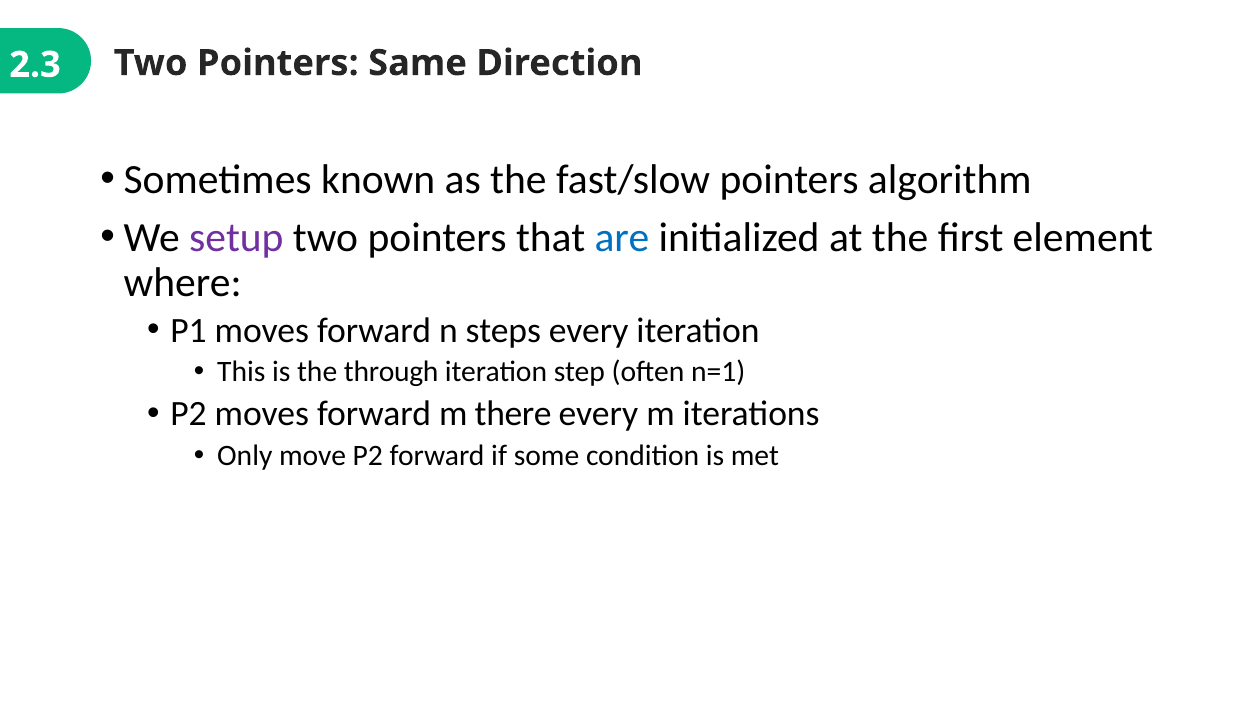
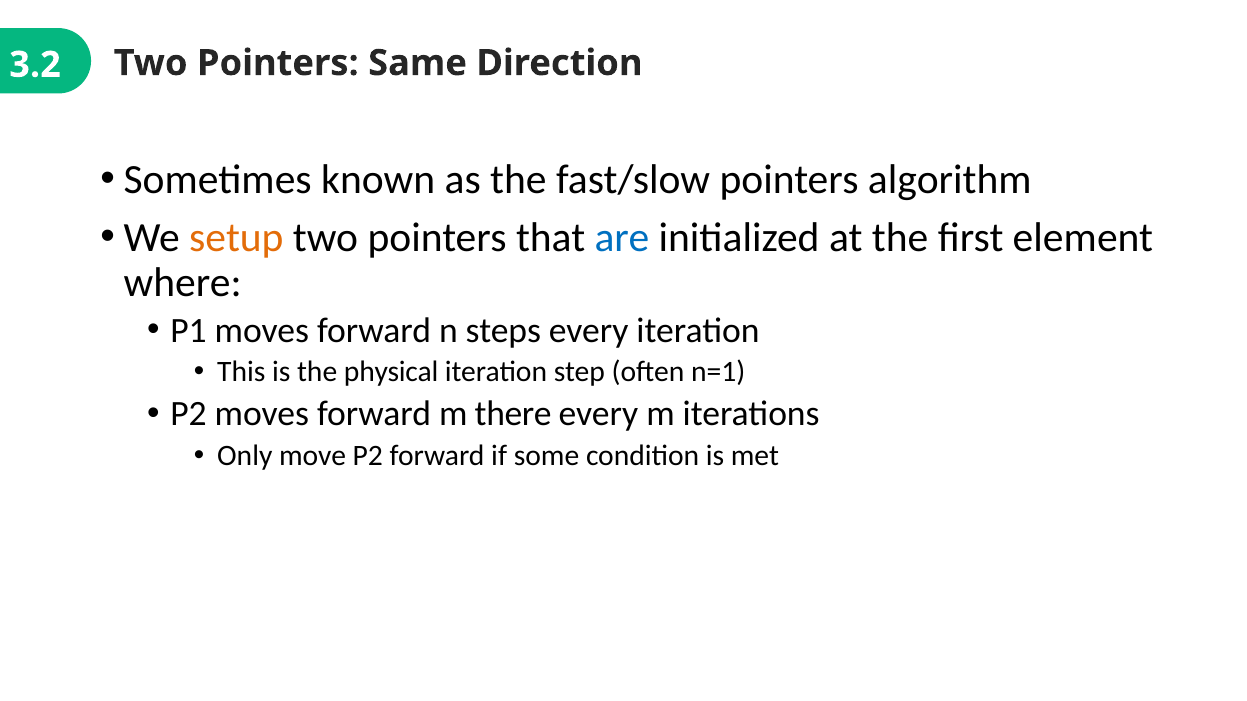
2.3: 2.3 -> 3.2
setup colour: purple -> orange
through: through -> physical
